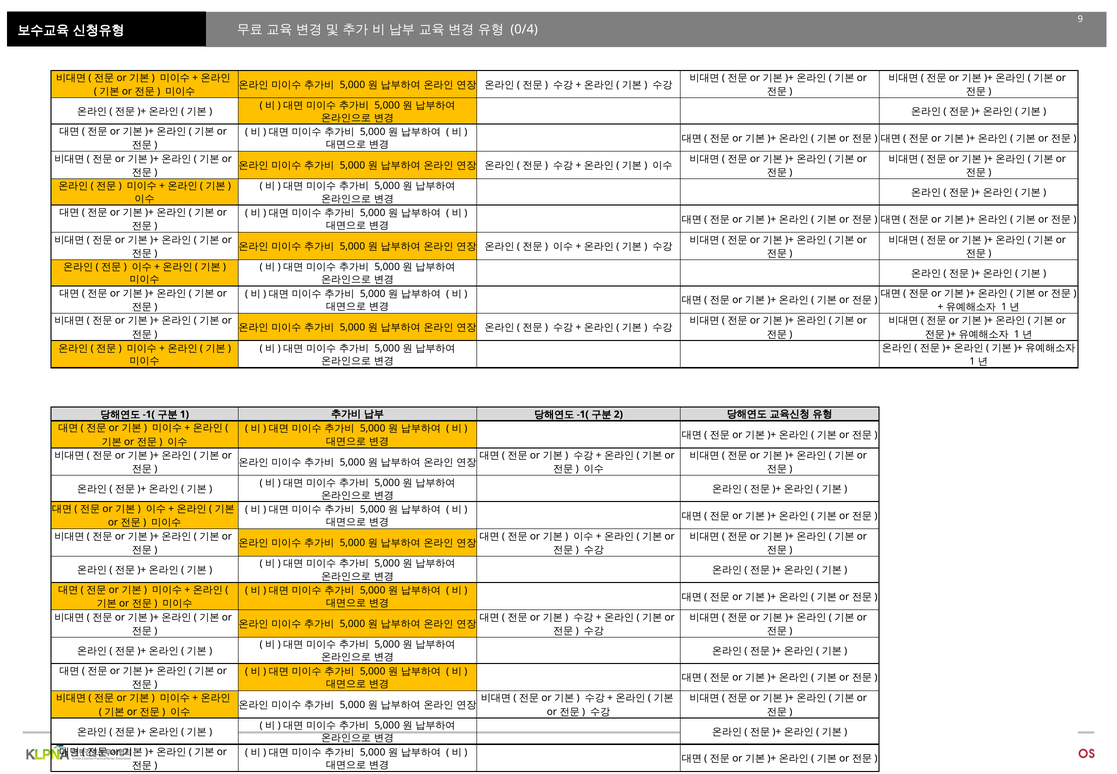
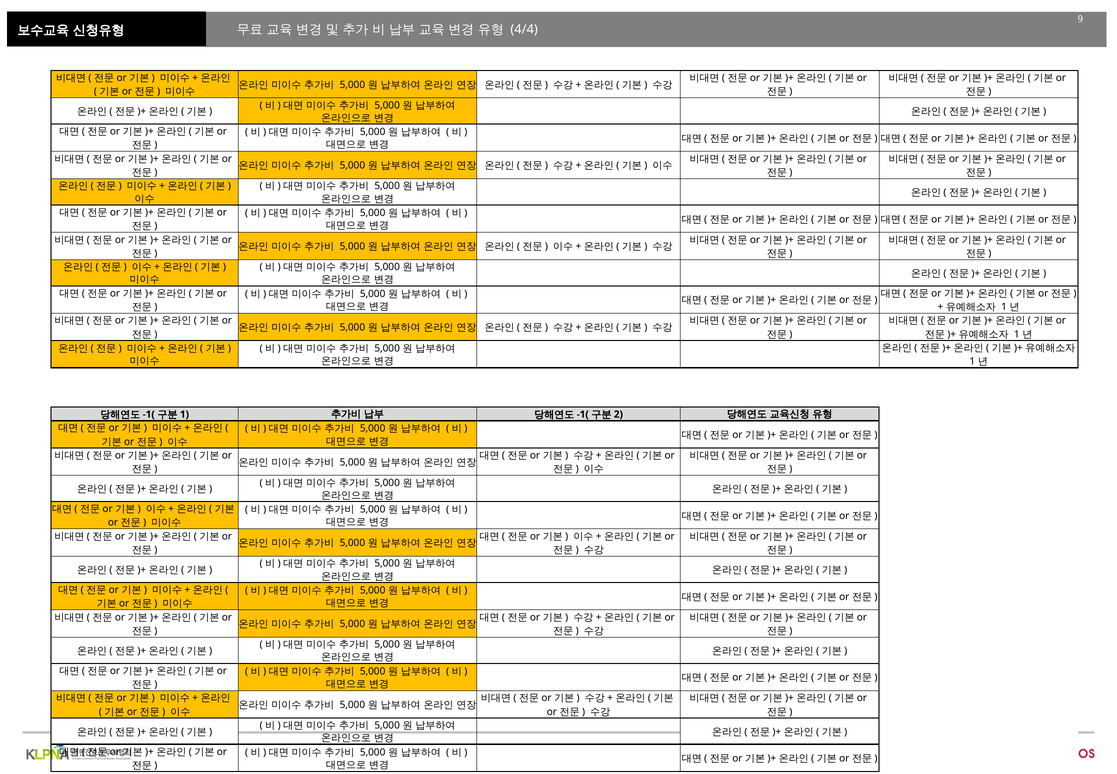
0/4: 0/4 -> 4/4
